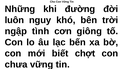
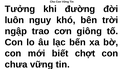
Những: Những -> Tưởng
tình: tình -> trao
